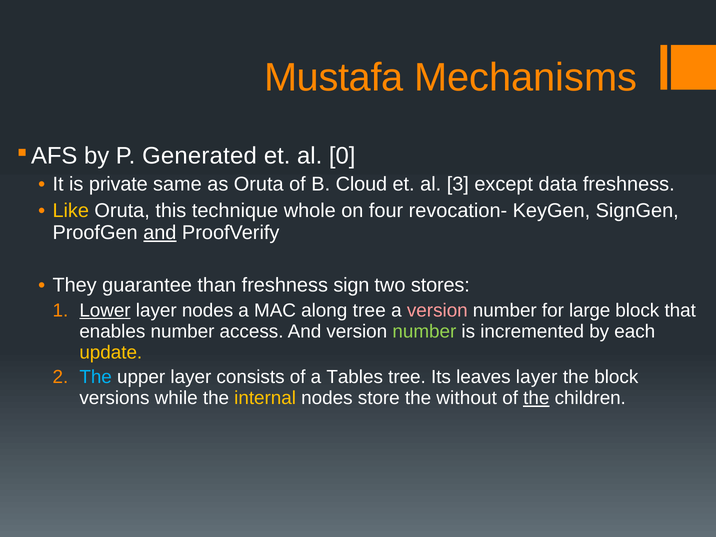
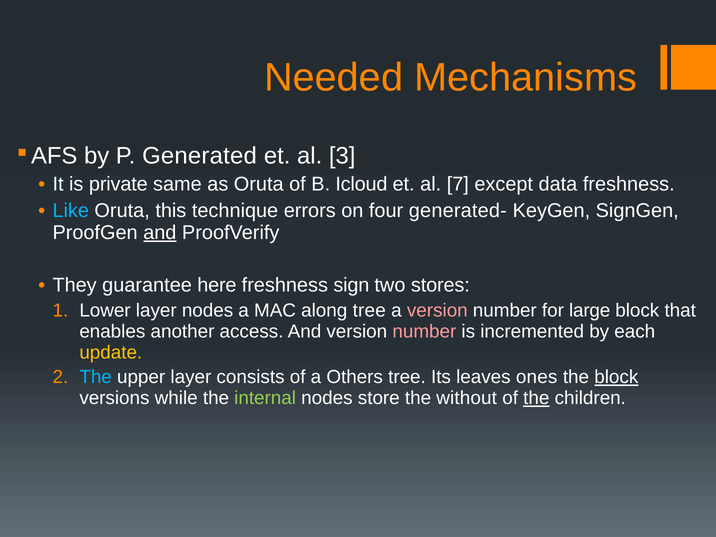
Mustafa: Mustafa -> Needed
0: 0 -> 3
Cloud: Cloud -> Icloud
3: 3 -> 7
Like colour: yellow -> light blue
whole: whole -> errors
revocation-: revocation- -> generated-
than: than -> here
Lower underline: present -> none
enables number: number -> another
number at (424, 331) colour: light green -> pink
Tables: Tables -> Others
leaves layer: layer -> ones
block at (616, 377) underline: none -> present
internal colour: yellow -> light green
